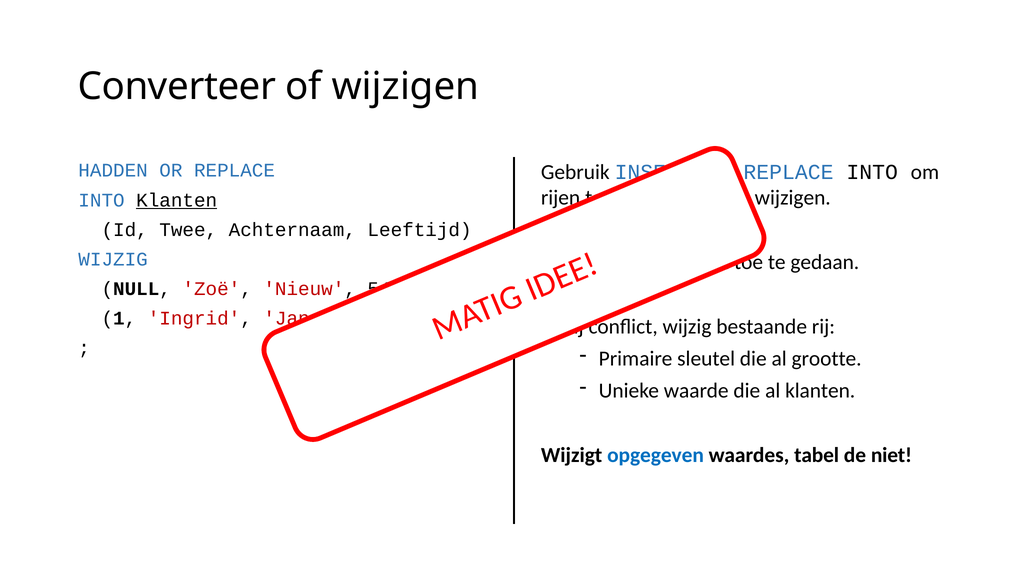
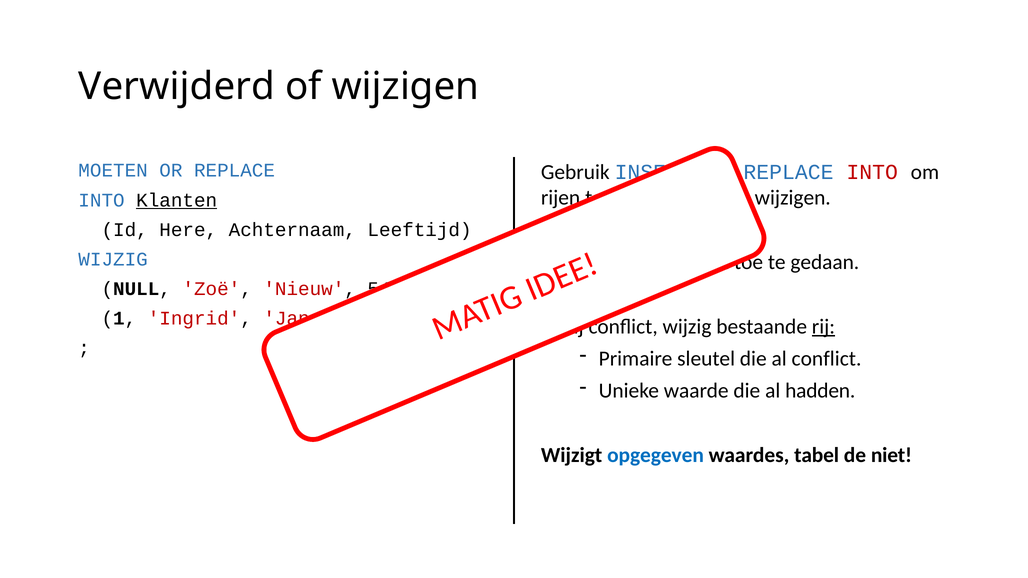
Converteer: Converteer -> Verwijderd
HADDEN: HADDEN -> MOETEN
INTO at (872, 172) colour: black -> red
Twee: Twee -> Here
rij at (823, 327) underline: none -> present
al grootte: grootte -> conflict
al klanten: klanten -> hadden
